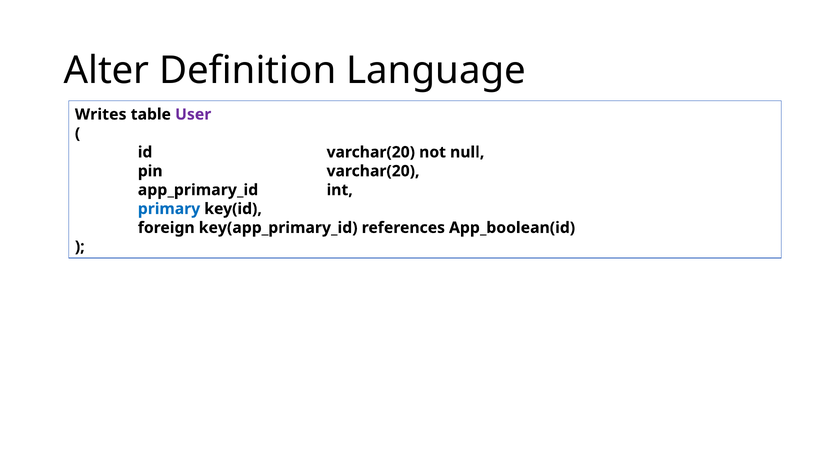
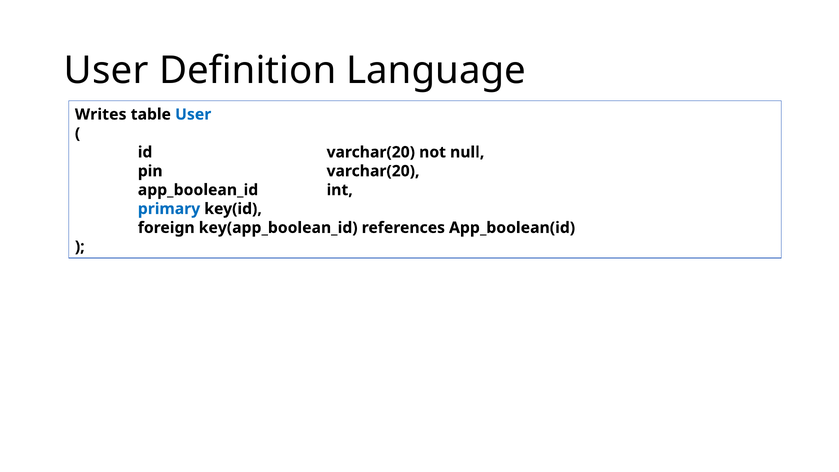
Alter at (107, 70): Alter -> User
User at (193, 114) colour: purple -> blue
app_primary_id: app_primary_id -> app_boolean_id
key(app_primary_id: key(app_primary_id -> key(app_boolean_id
